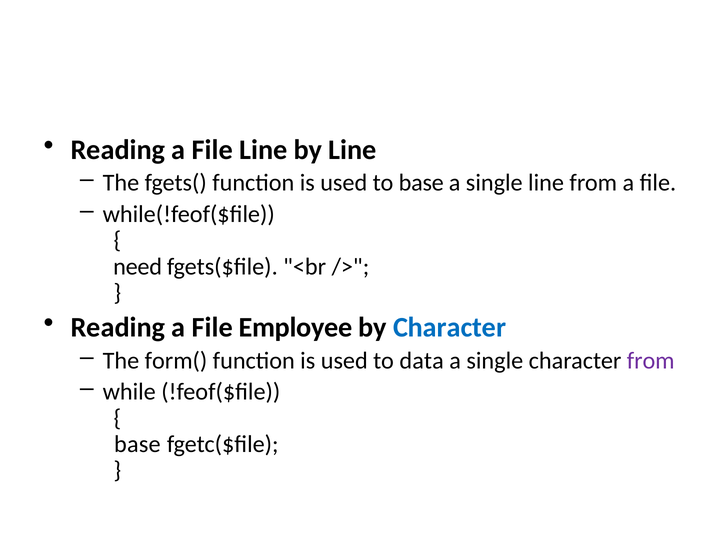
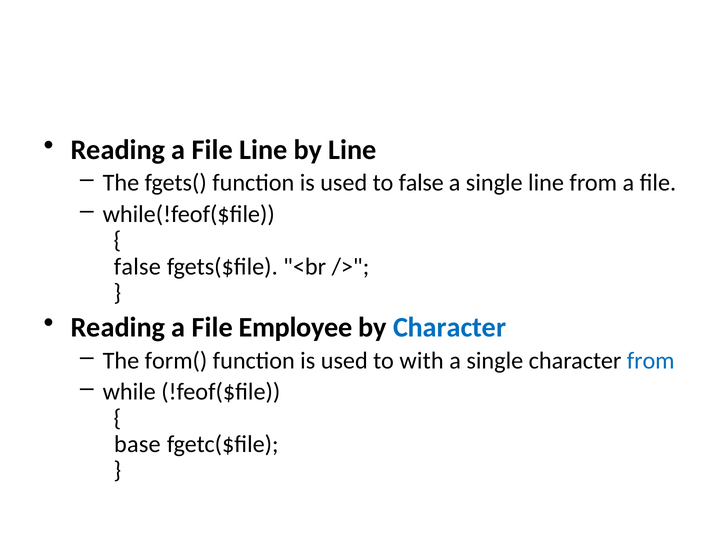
to base: base -> false
need at (138, 266): need -> false
data: data -> with
from at (651, 360) colour: purple -> blue
